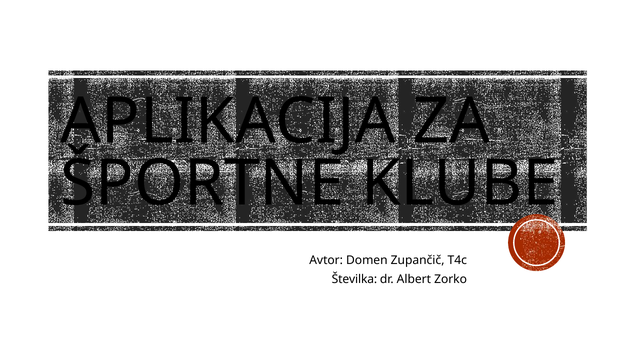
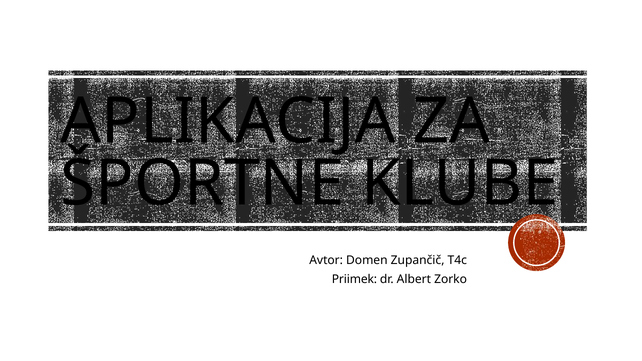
Številka: Številka -> Priimek
